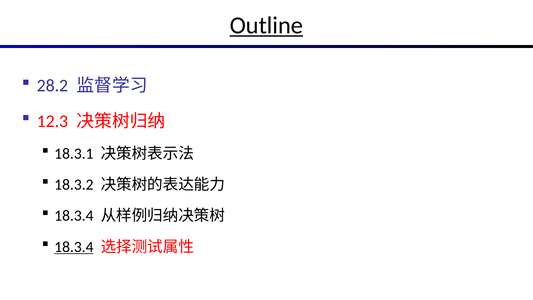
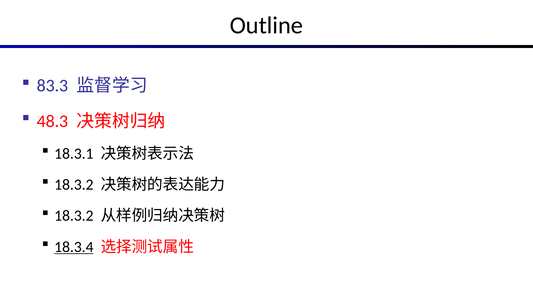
Outline underline: present -> none
28.2: 28.2 -> 83.3
12.3: 12.3 -> 48.3
18.3.4 at (74, 216): 18.3.4 -> 18.3.2
